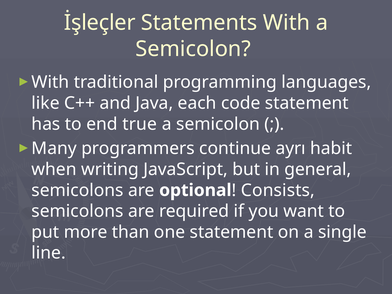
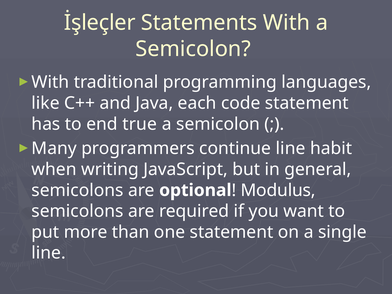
continue ayrı: ayrı -> line
Consists: Consists -> Modulus
